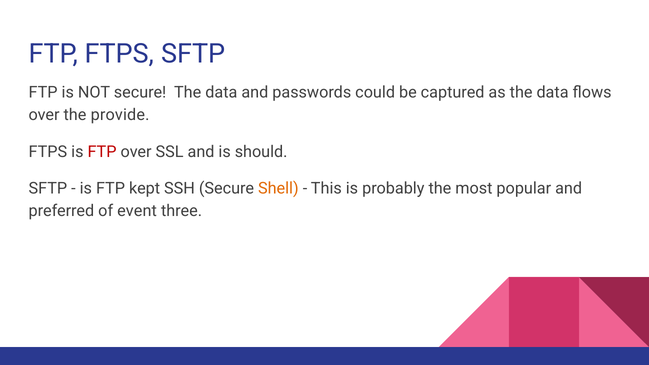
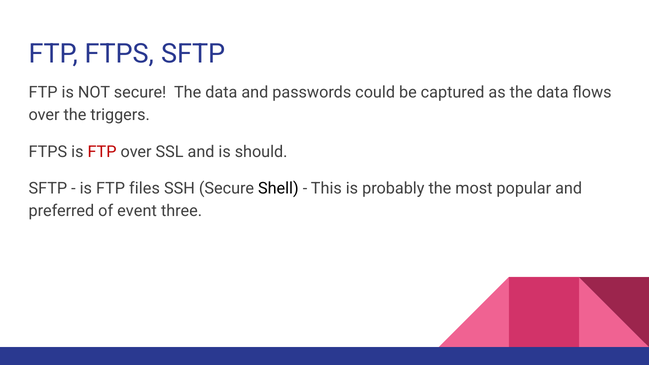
provide: provide -> triggers
kept: kept -> files
Shell colour: orange -> black
